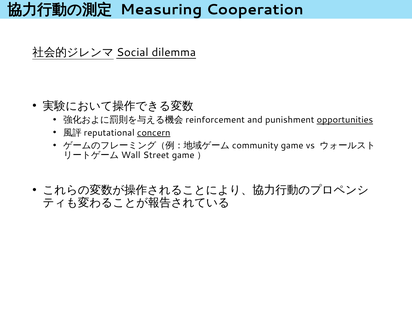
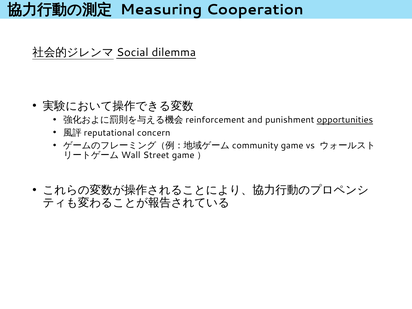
concern underline: present -> none
